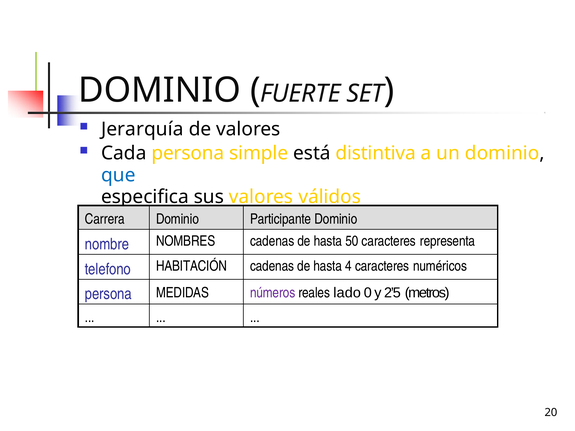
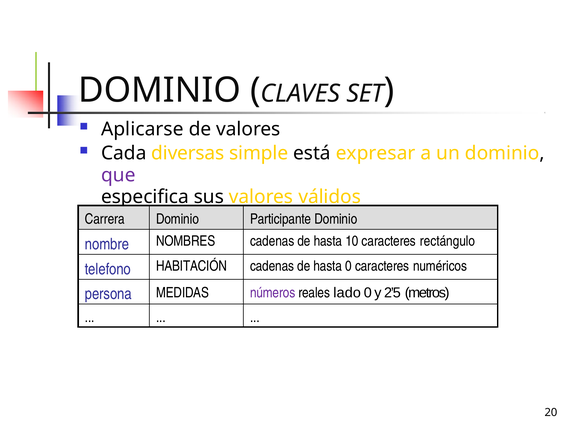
FUERTE: FUERTE -> CLAVES
Jerarquía: Jerarquía -> Aplicarse
Cada persona: persona -> diversas
distintiva: distintiva -> expresar
que colour: blue -> purple
50: 50 -> 10
representa: representa -> rectángulo
hasta 4: 4 -> 0
